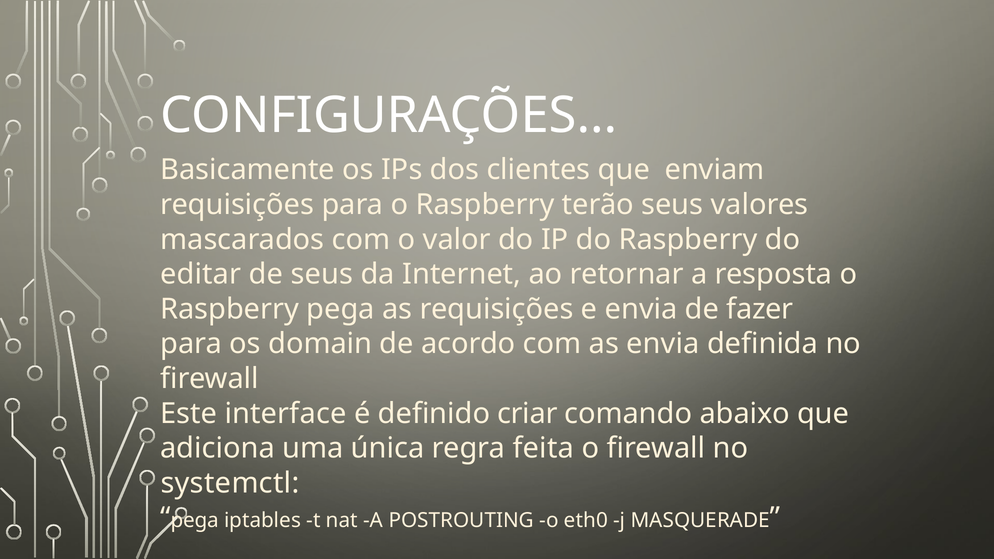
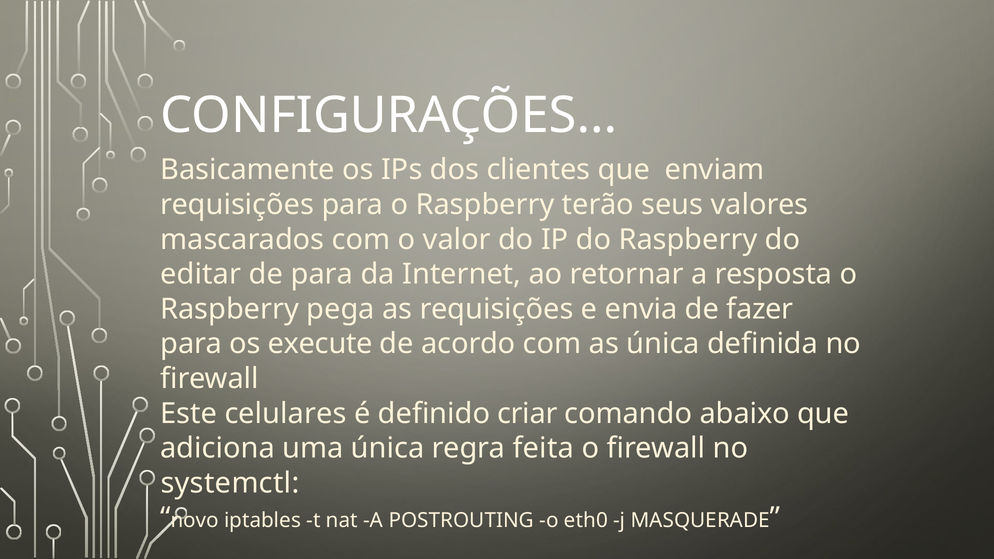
de seus: seus -> para
domain: domain -> execute
as envia: envia -> única
interface: interface -> celulares
pega at (195, 521): pega -> novo
